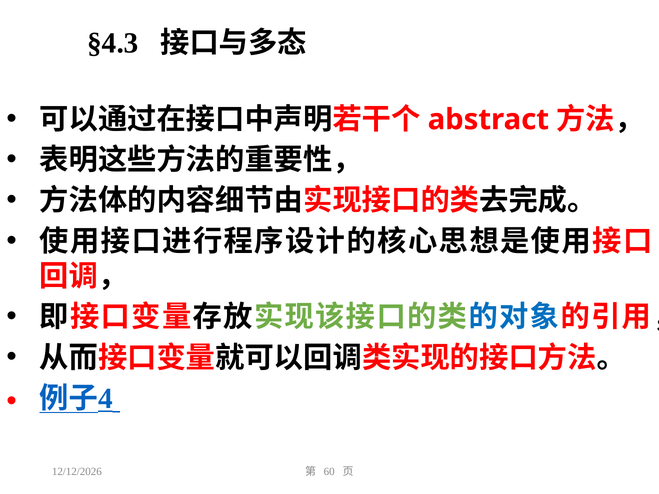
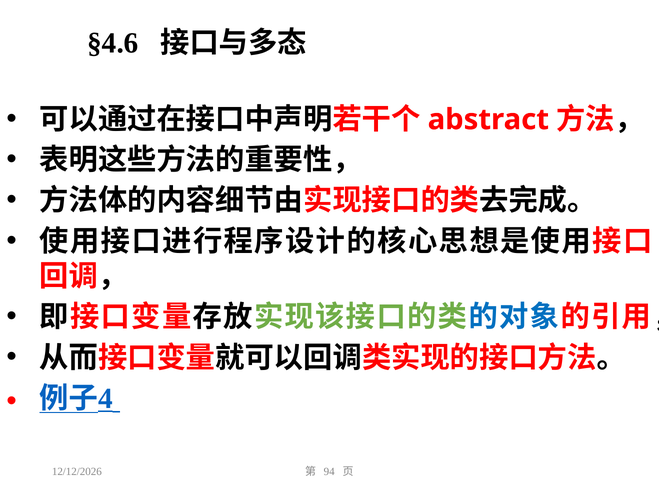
§4.3: §4.3 -> §4.6
60: 60 -> 94
